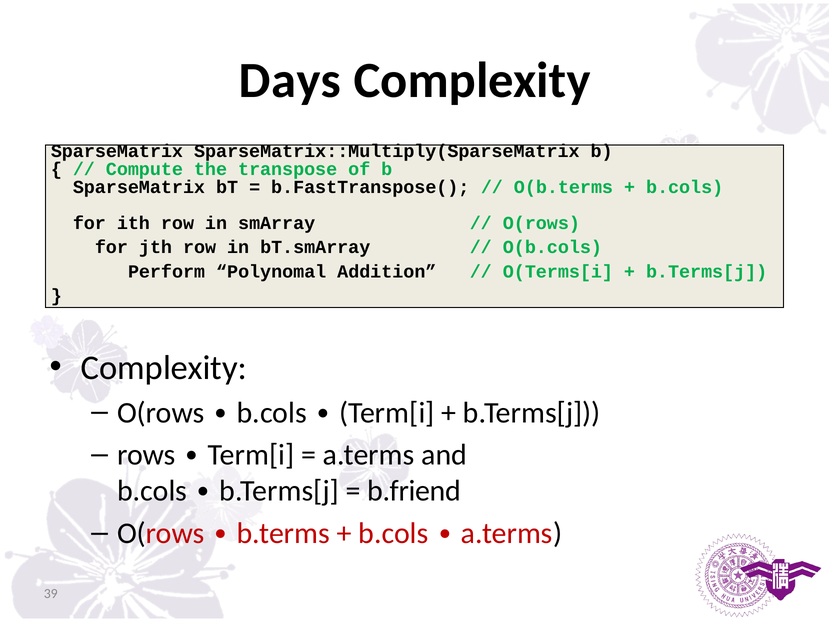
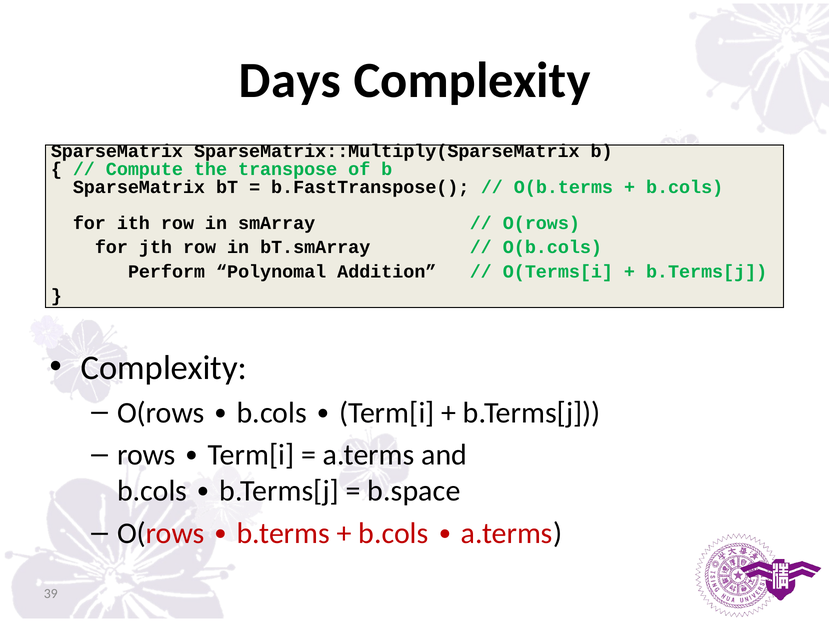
b.friend: b.friend -> b.space
